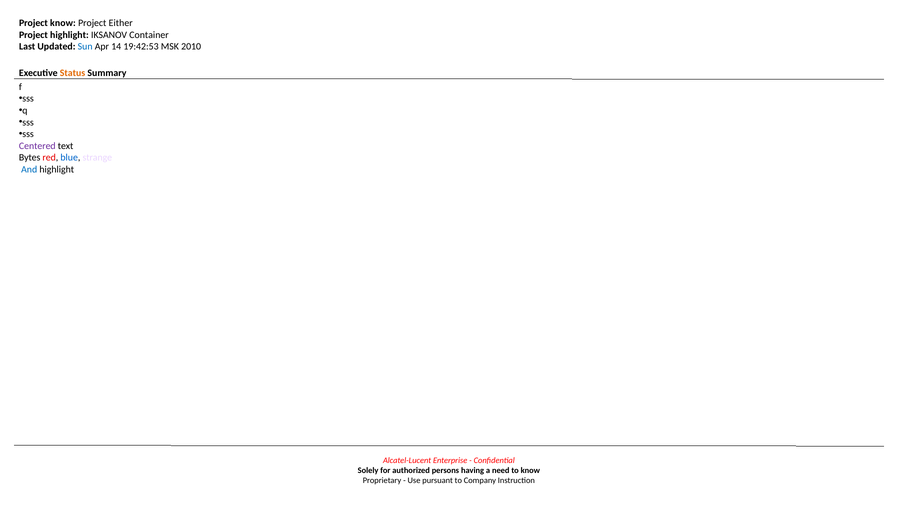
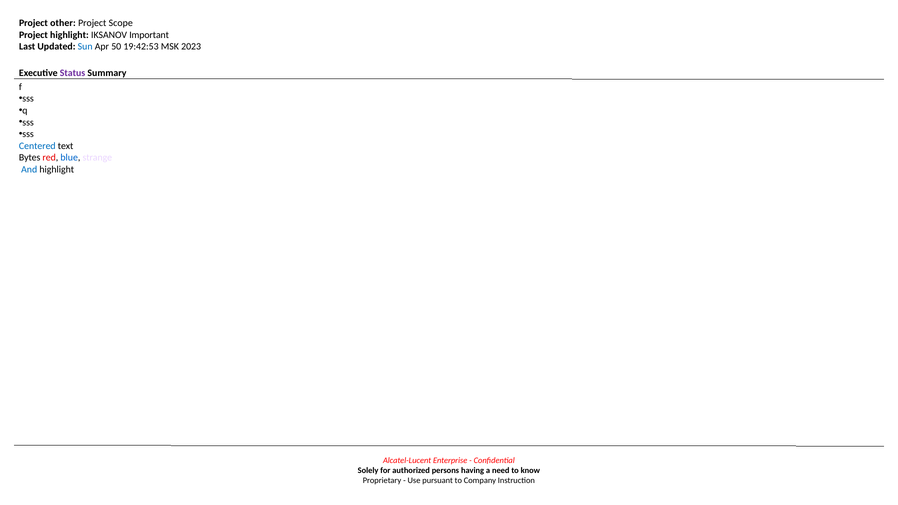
Project know: know -> other
Either: Either -> Scope
Container: Container -> Important
14: 14 -> 50
2010: 2010 -> 2023
Status colour: orange -> purple
Centered colour: purple -> blue
